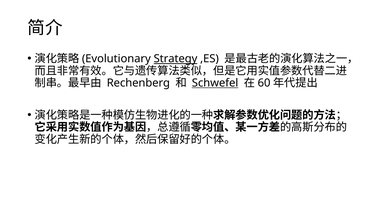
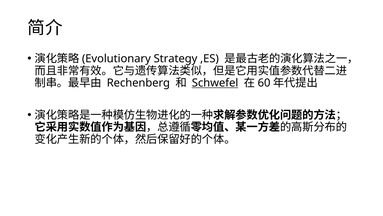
Strategy underline: present -> none
